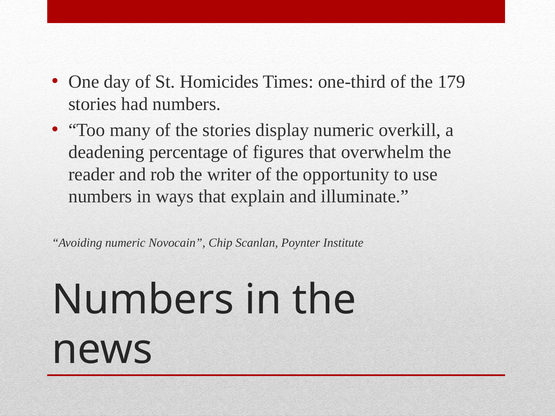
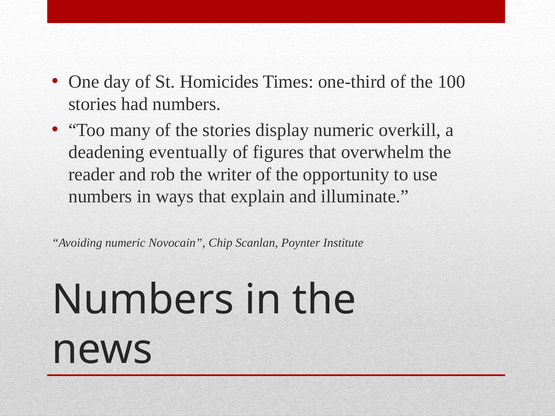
179: 179 -> 100
percentage: percentage -> eventually
